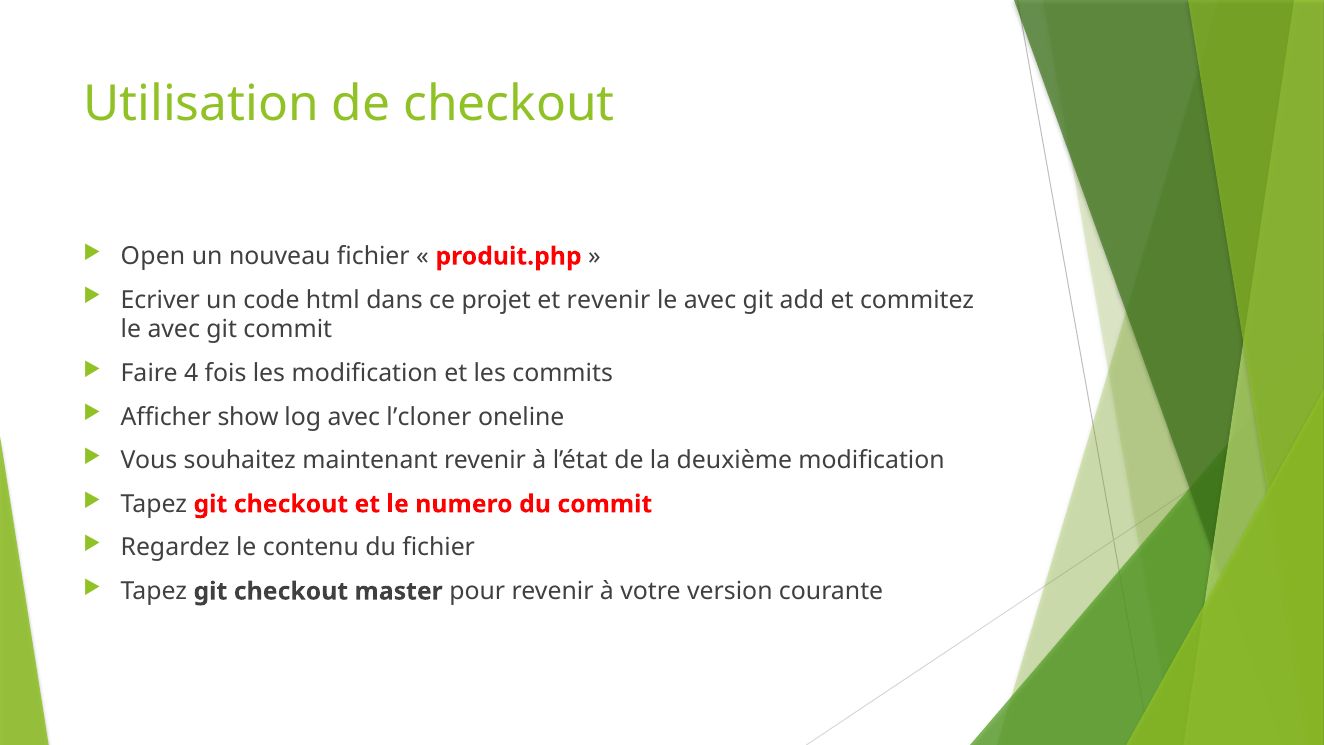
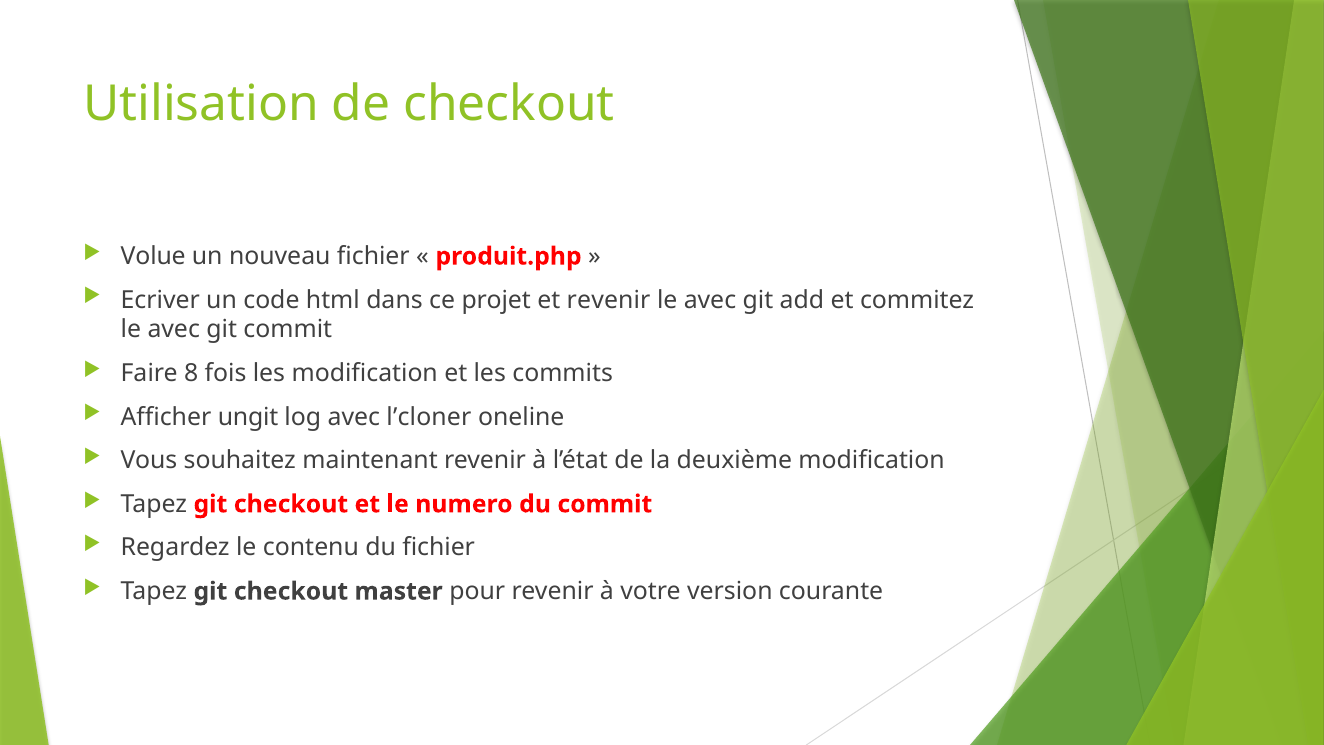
Open: Open -> Volue
4: 4 -> 8
show: show -> ungit
